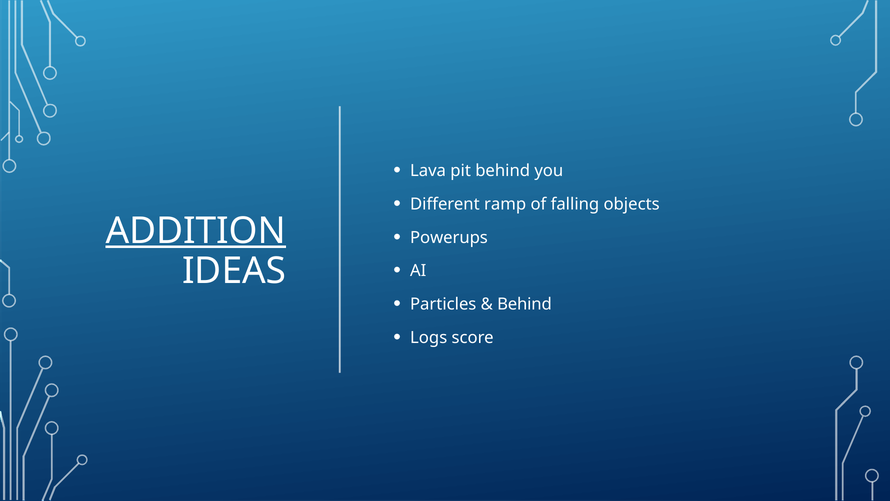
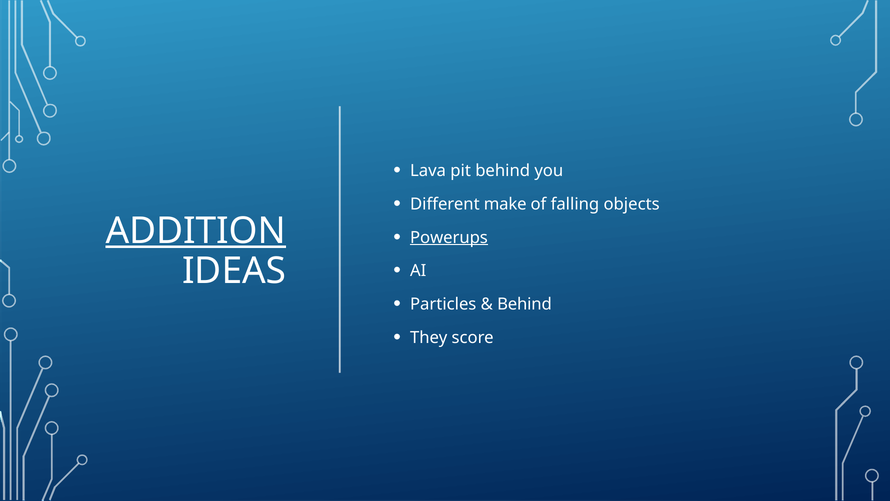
ramp: ramp -> make
Powerups underline: none -> present
Logs: Logs -> They
